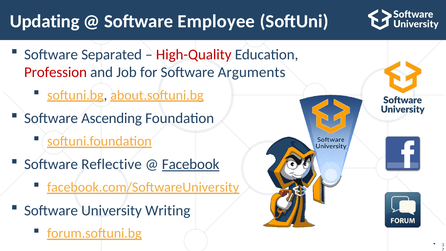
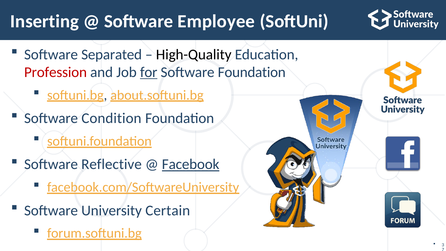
Updating: Updating -> Inserting
High-Quality colour: red -> black
for underline: none -> present
Software Arguments: Arguments -> Foundation
Ascending: Ascending -> Condition
Writing: Writing -> Certain
